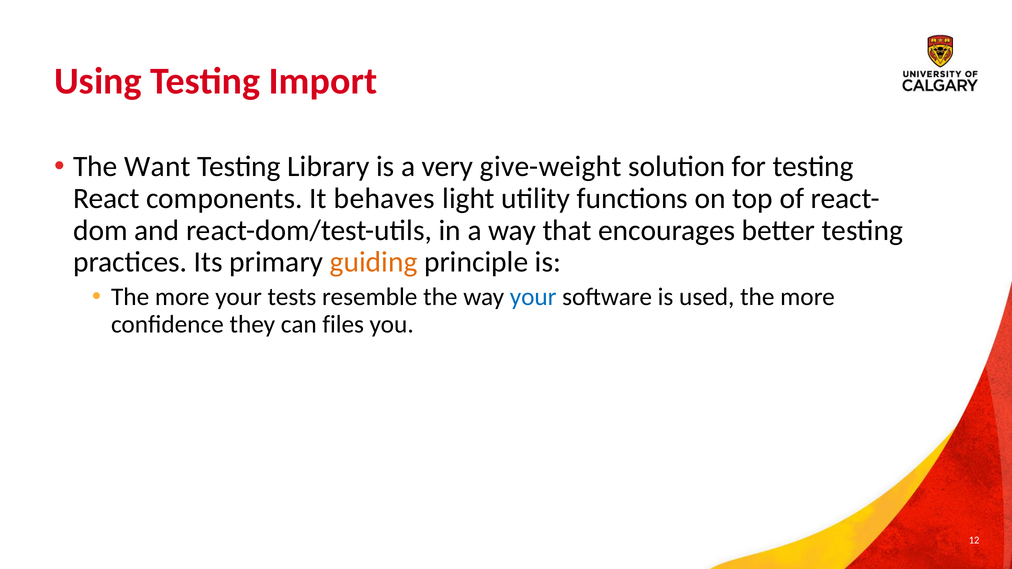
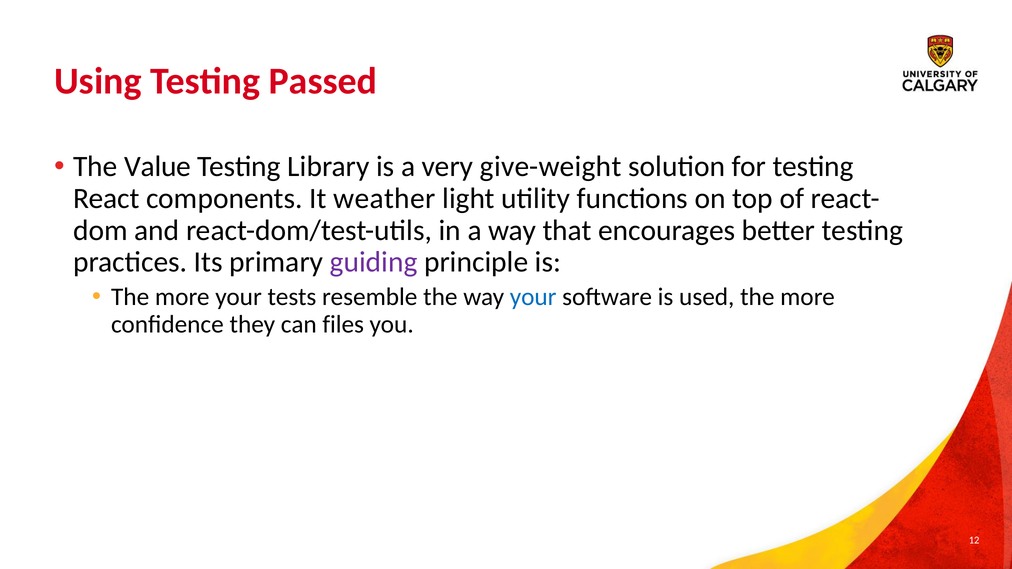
Import: Import -> Passed
Want: Want -> Value
behaves: behaves -> weather
guiding colour: orange -> purple
